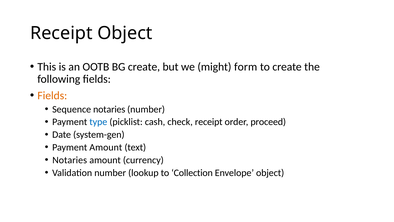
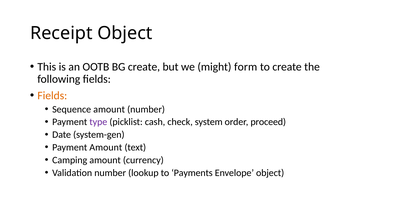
Sequence notaries: notaries -> amount
type colour: blue -> purple
check receipt: receipt -> system
Notaries at (70, 160): Notaries -> Camping
Collection: Collection -> Payments
